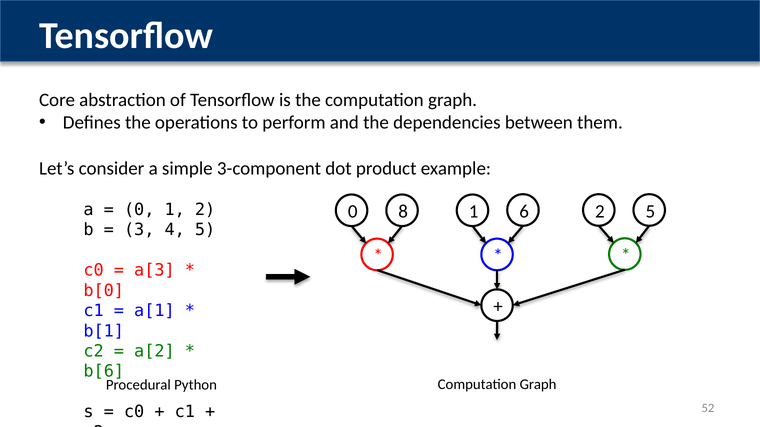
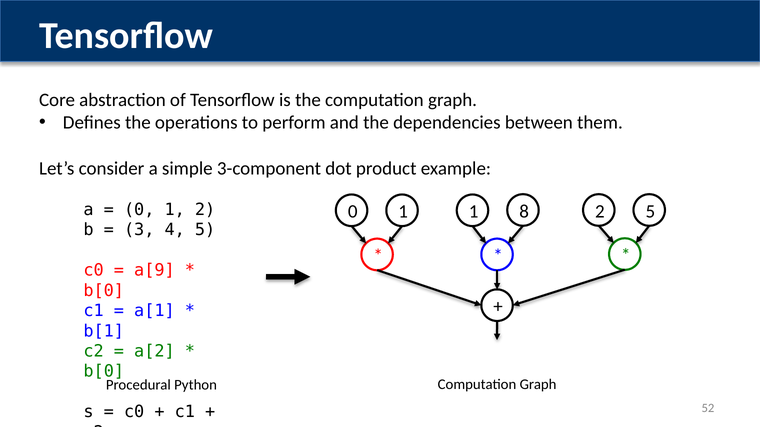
8 at (403, 212): 8 -> 1
6: 6 -> 8
a[3: a[3 -> a[9
b[6 at (104, 372): b[6 -> b[0
